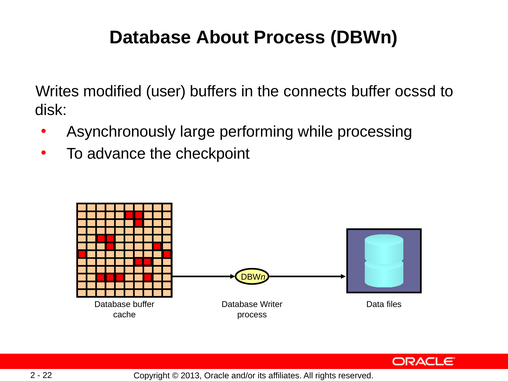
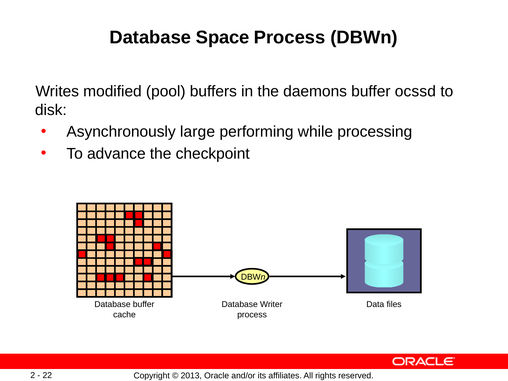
About: About -> Space
user: user -> pool
connects: connects -> daemons
